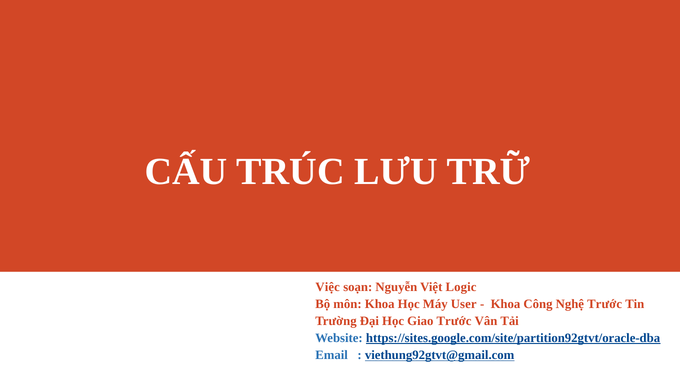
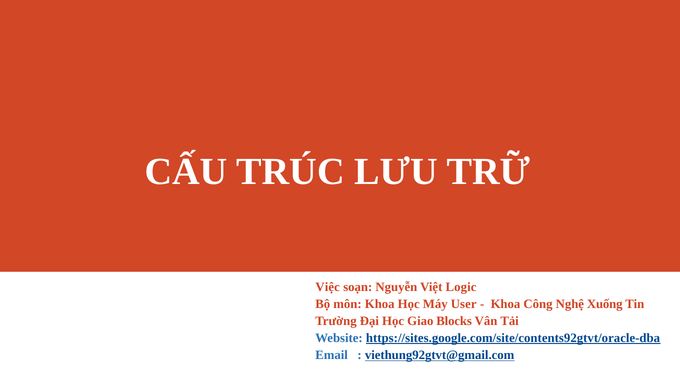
Nghệ Trước: Trước -> Xuống
Giao Trước: Trước -> Blocks
https://sites.google.com/site/partition92gtvt/oracle-dba: https://sites.google.com/site/partition92gtvt/oracle-dba -> https://sites.google.com/site/contents92gtvt/oracle-dba
